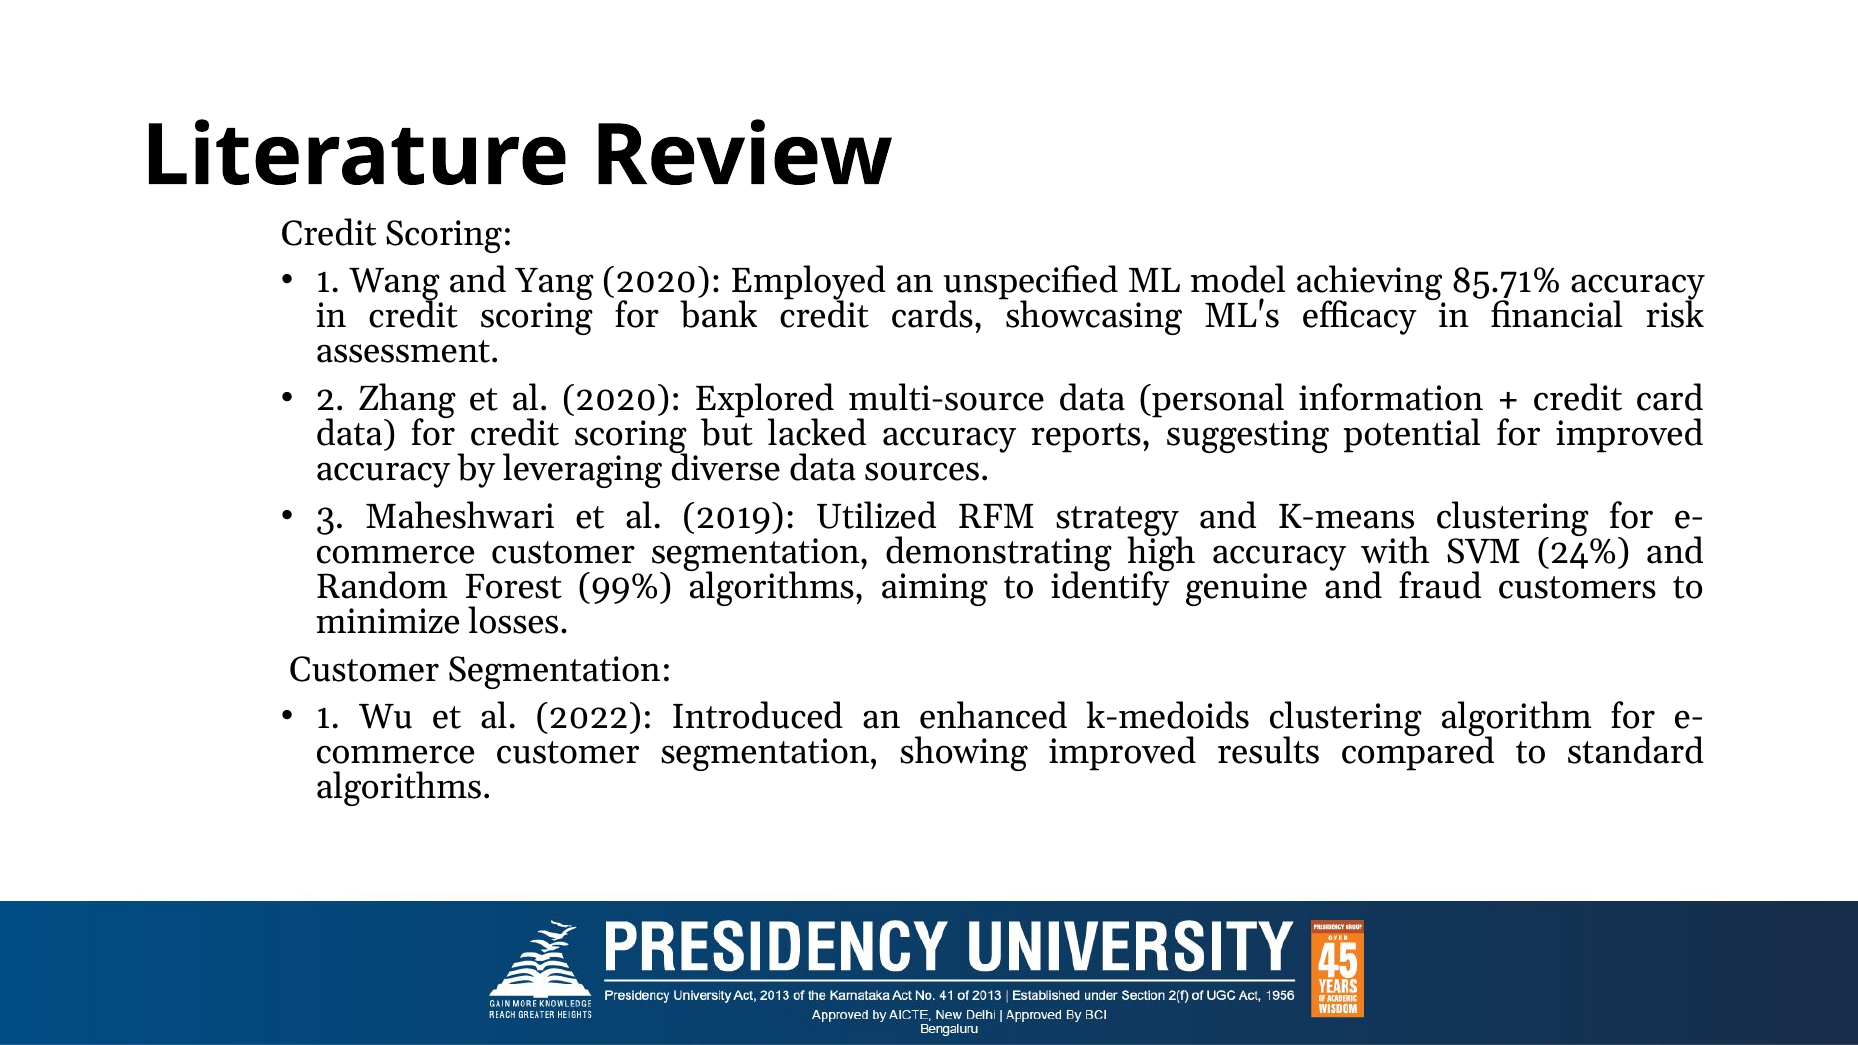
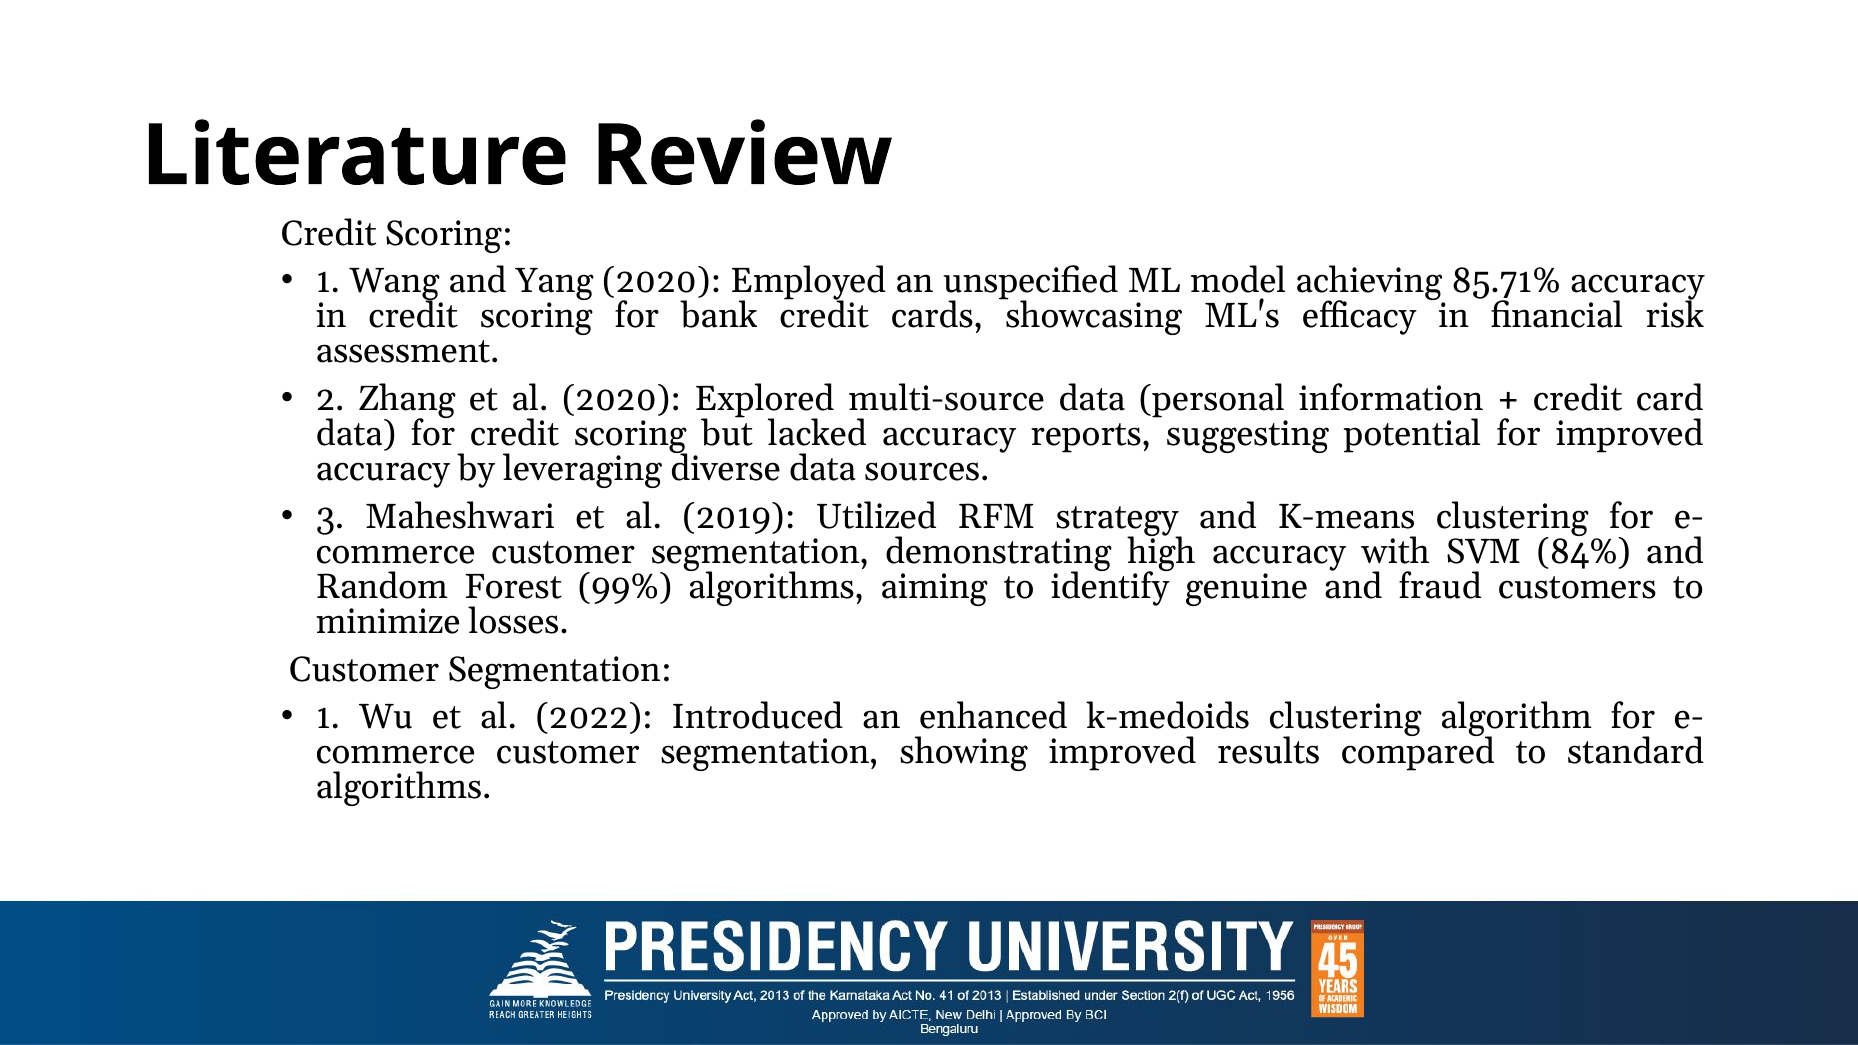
24%: 24% -> 84%
